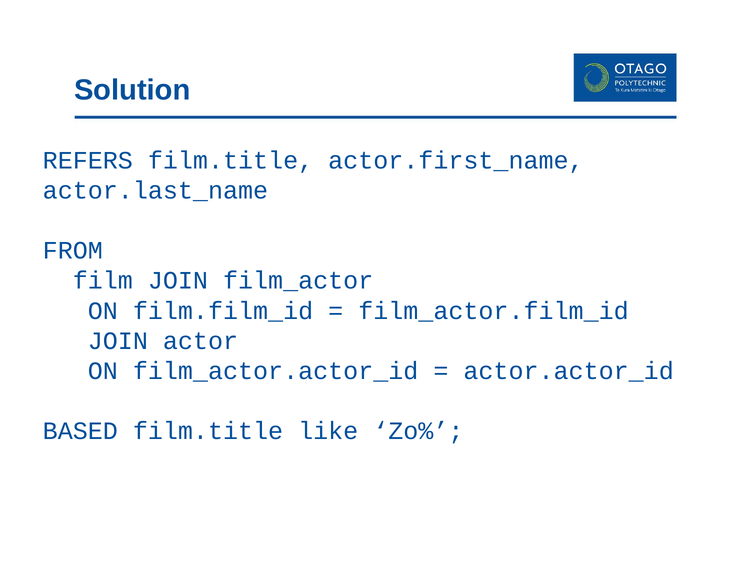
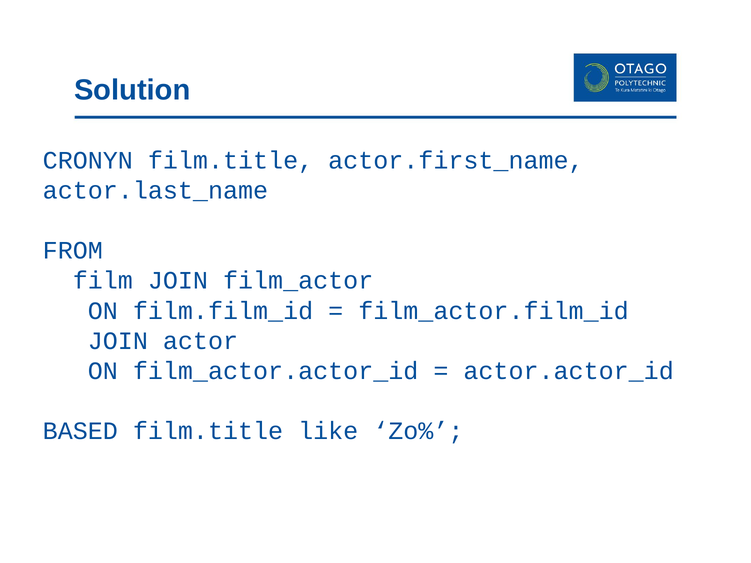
REFERS: REFERS -> CRONYN
